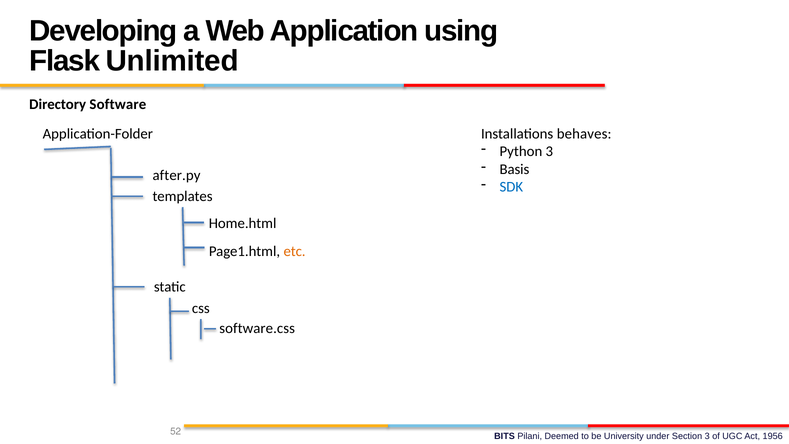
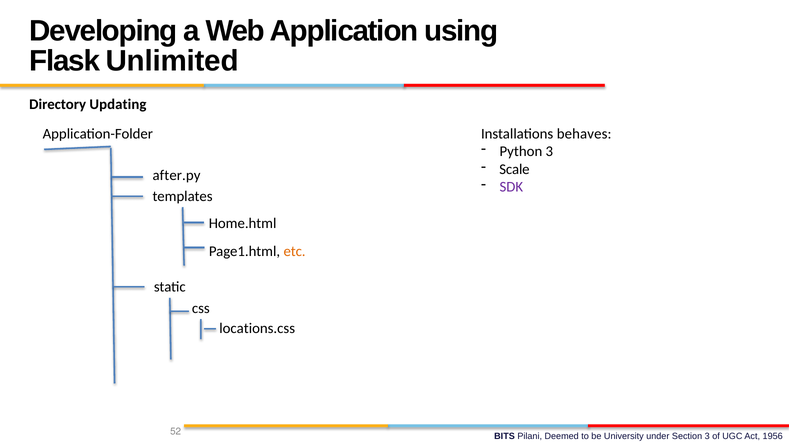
Software: Software -> Updating
Basis: Basis -> Scale
SDK colour: blue -> purple
software.css: software.css -> locations.css
